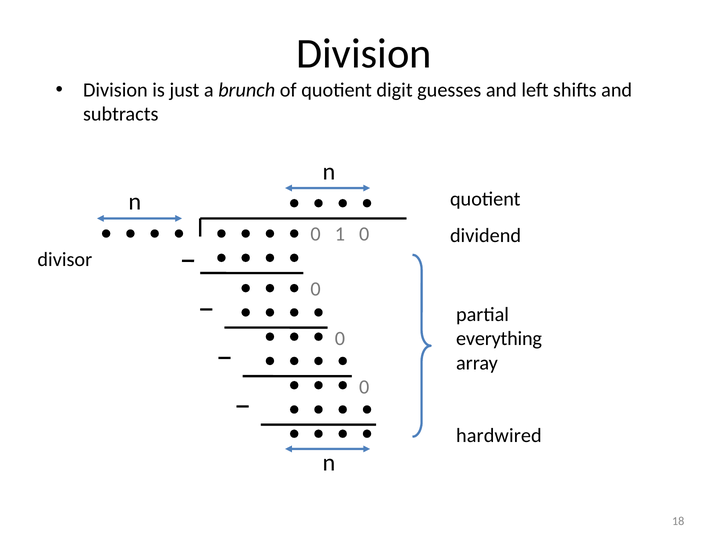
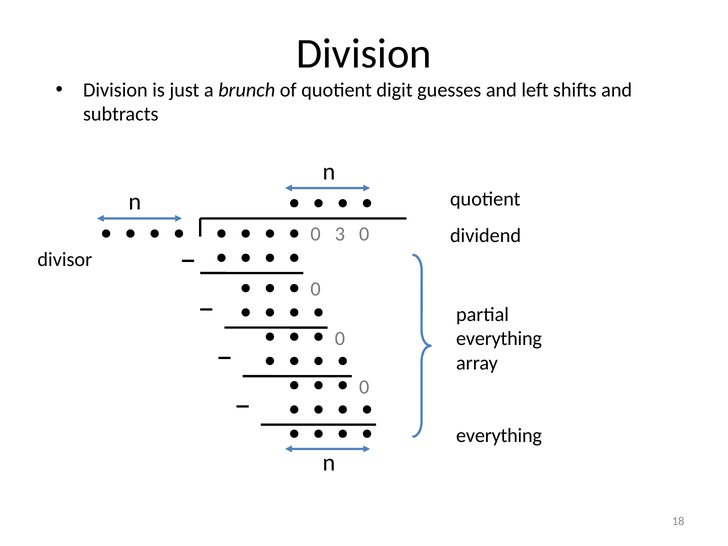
1: 1 -> 3
hardwired at (499, 436): hardwired -> everything
